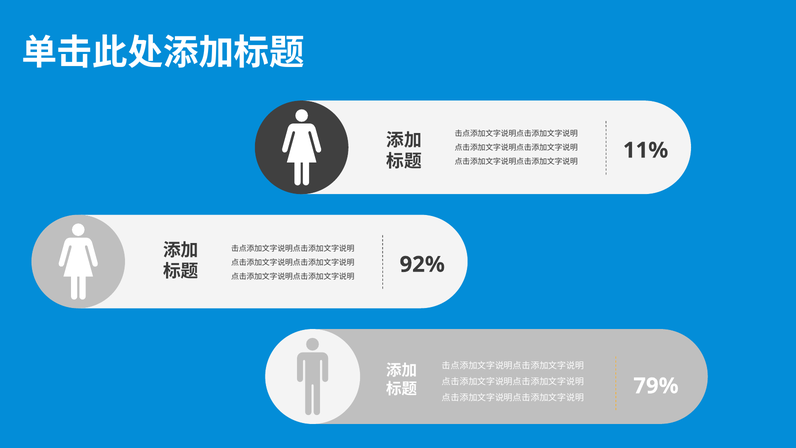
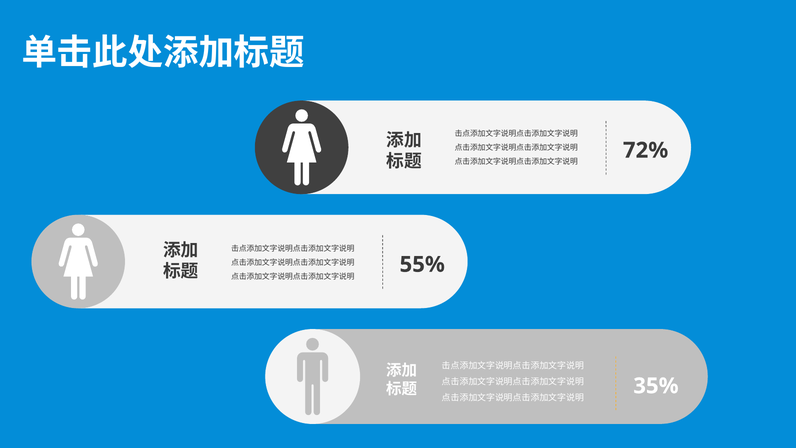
11%: 11% -> 72%
92%: 92% -> 55%
79%: 79% -> 35%
